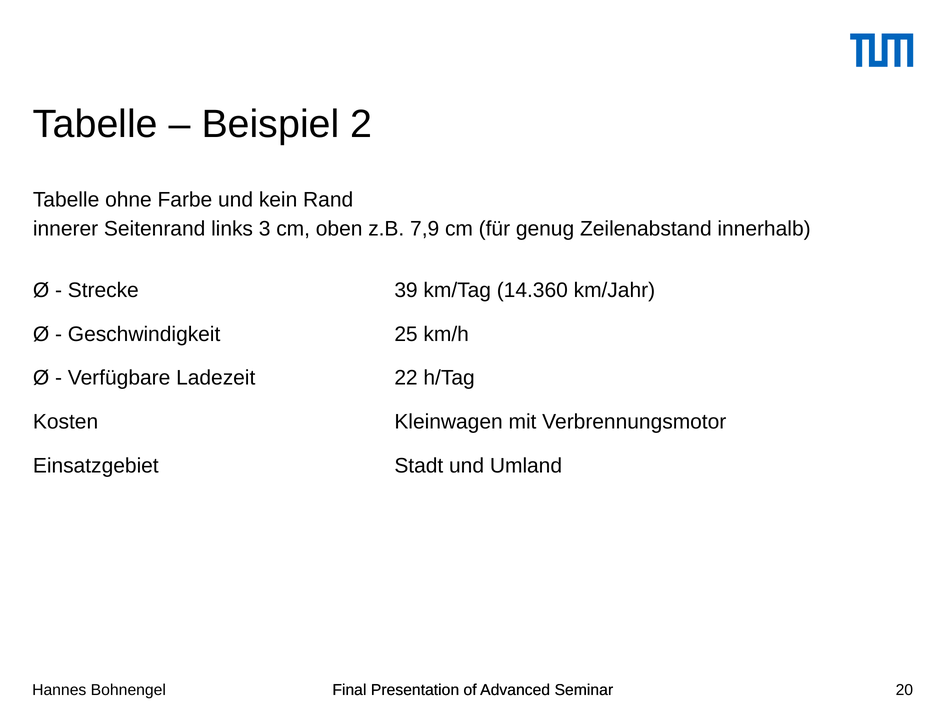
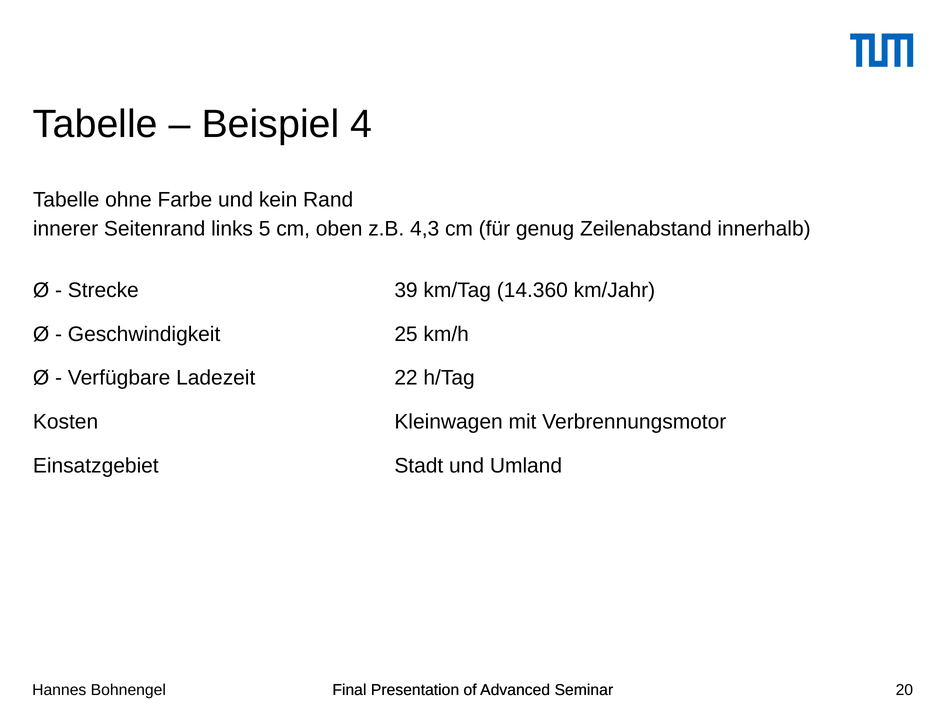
2: 2 -> 4
3: 3 -> 5
7,9: 7,9 -> 4,3
